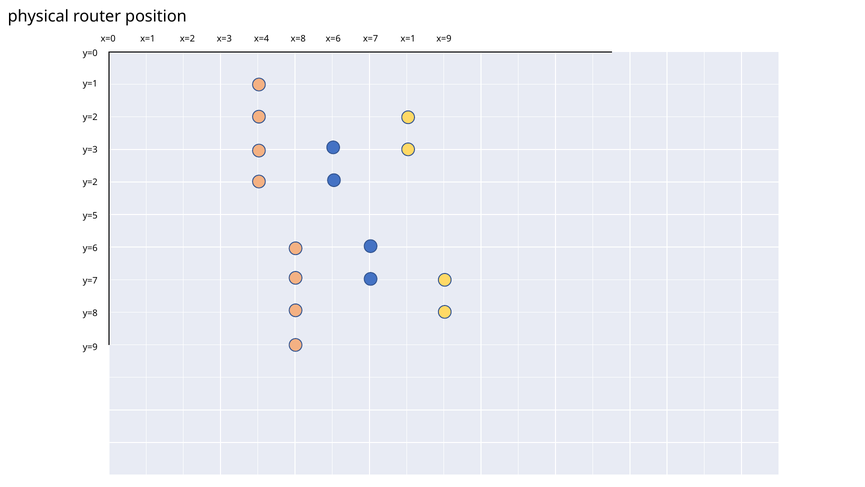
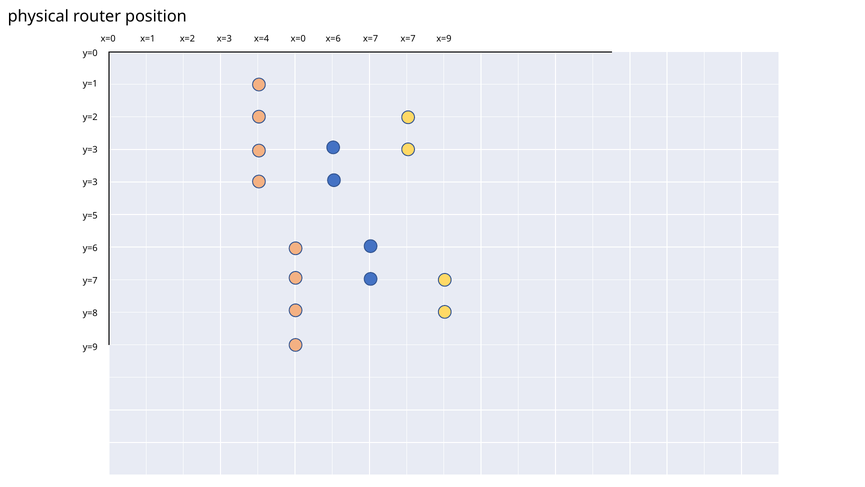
x=4 x=8: x=8 -> x=0
x=6 x=1: x=1 -> x=7
y=2 at (90, 182): y=2 -> y=3
